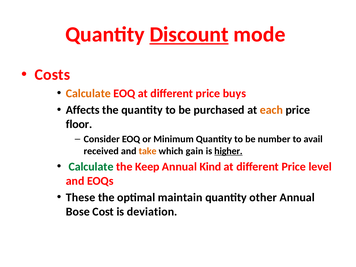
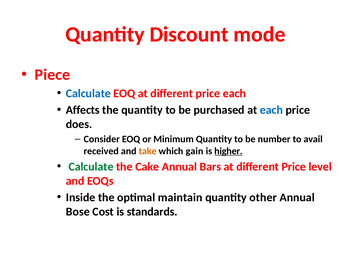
Discount underline: present -> none
Costs: Costs -> Piece
Calculate at (88, 93) colour: orange -> blue
price buys: buys -> each
each at (271, 110) colour: orange -> blue
floor: floor -> does
Keep: Keep -> Cake
Kind: Kind -> Bars
These: These -> Inside
deviation: deviation -> standards
